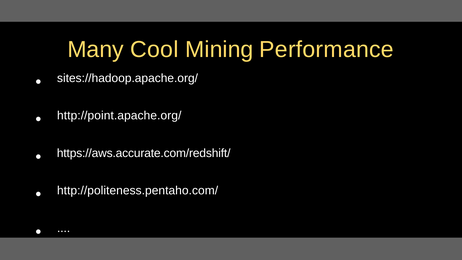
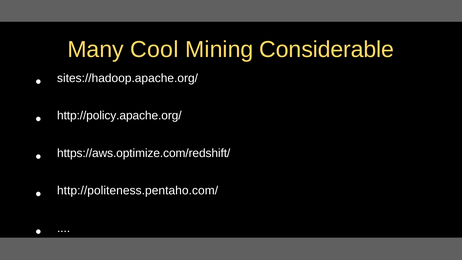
Performance: Performance -> Considerable
http://point.apache.org/: http://point.apache.org/ -> http://policy.apache.org/
https://aws.accurate.com/redshift/: https://aws.accurate.com/redshift/ -> https://aws.optimize.com/redshift/
